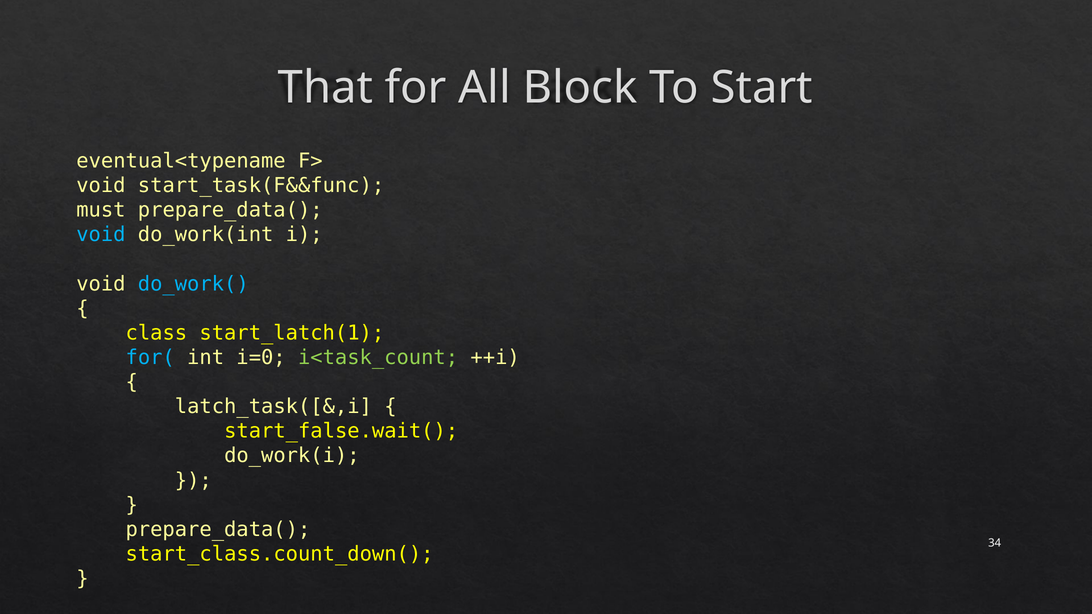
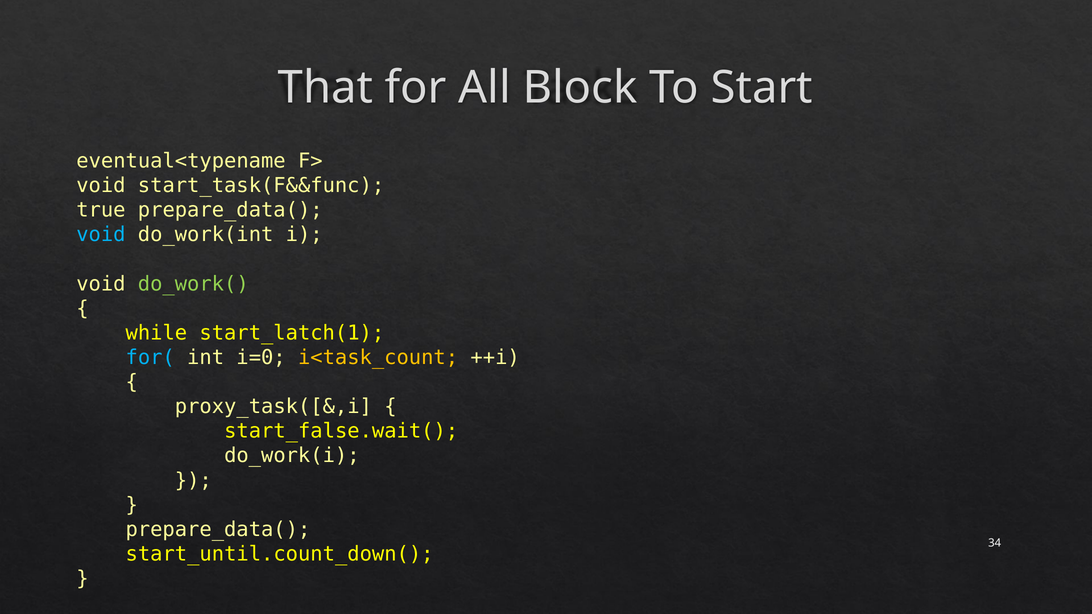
must: must -> true
do_work( colour: light blue -> light green
class: class -> while
i<task_count colour: light green -> yellow
latch_task([&,i: latch_task([&,i -> proxy_task([&,i
start_class.count_down(: start_class.count_down( -> start_until.count_down(
